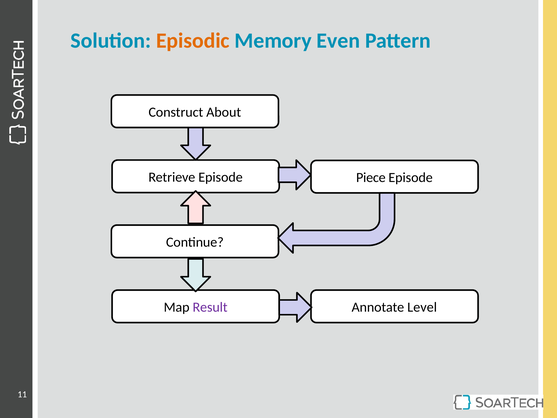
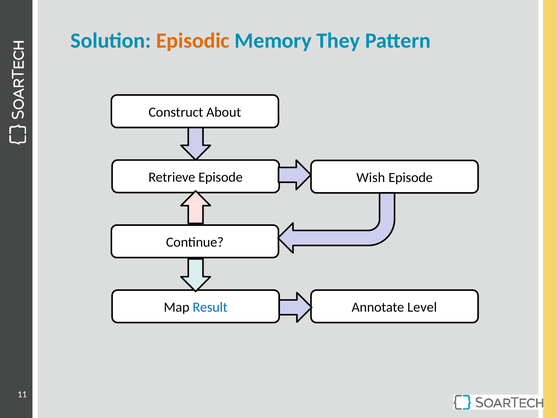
Even: Even -> They
Piece: Piece -> Wish
Result colour: purple -> blue
